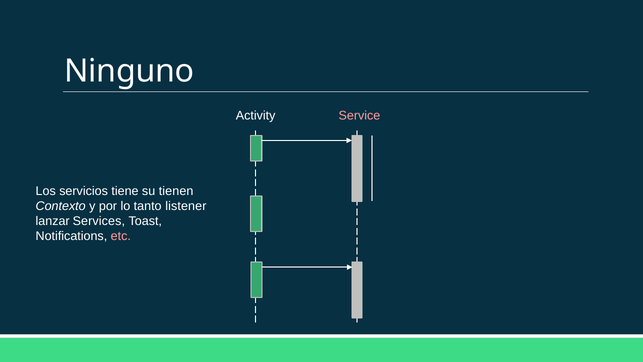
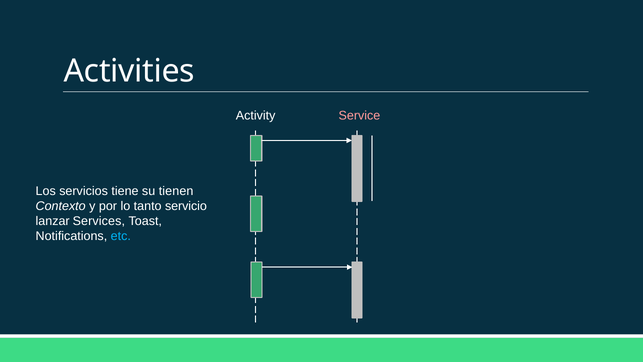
Ninguno: Ninguno -> Activities
listener: listener -> servicio
etc colour: pink -> light blue
